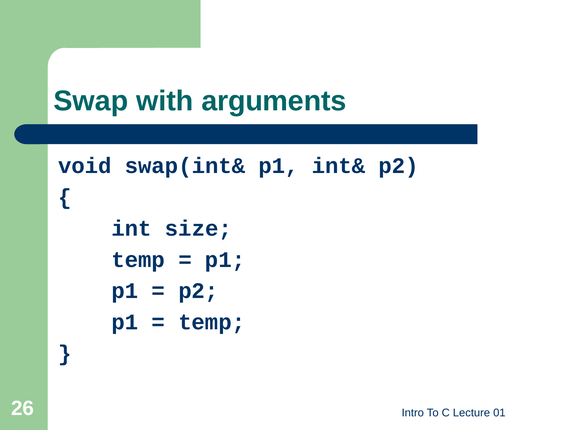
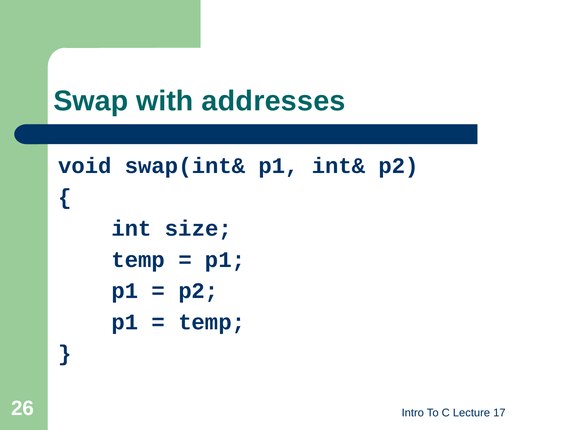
arguments: arguments -> addresses
01: 01 -> 17
